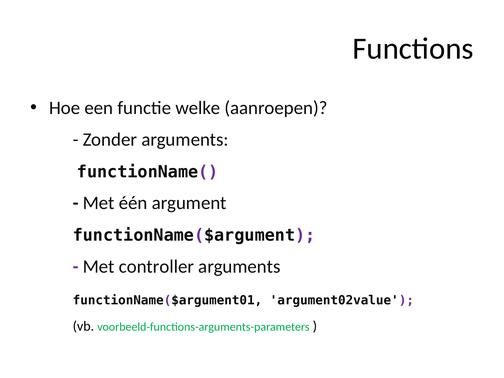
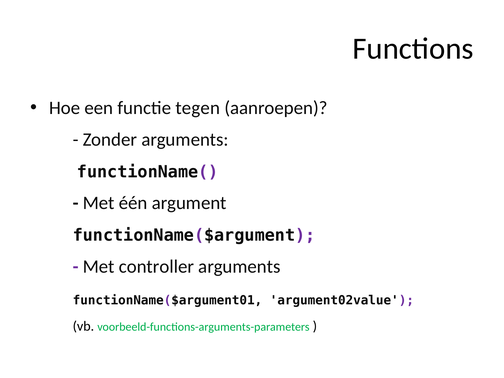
welke: welke -> tegen
